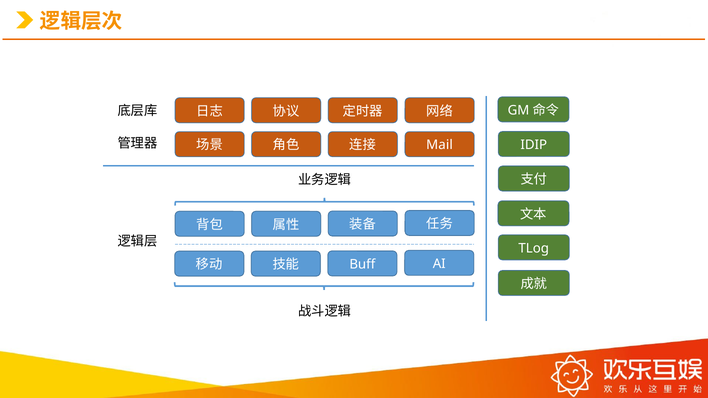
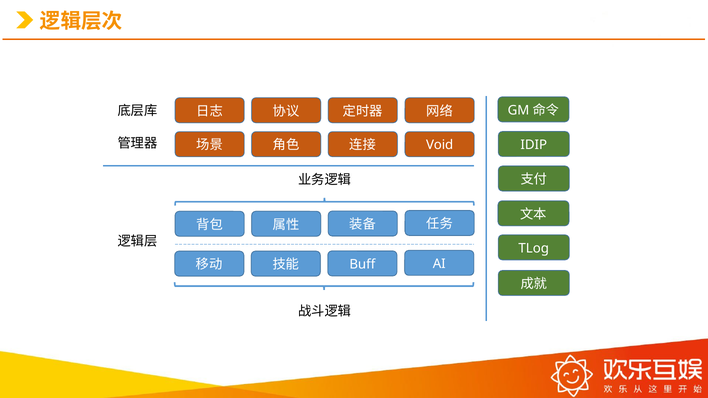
Mail: Mail -> Void
